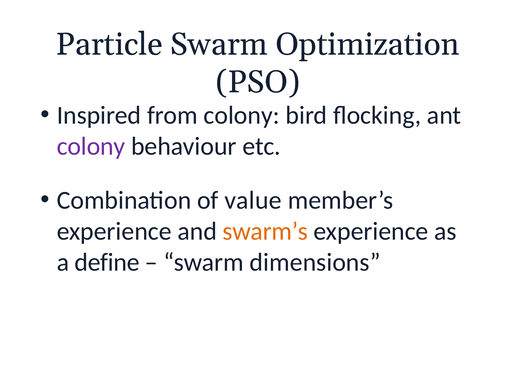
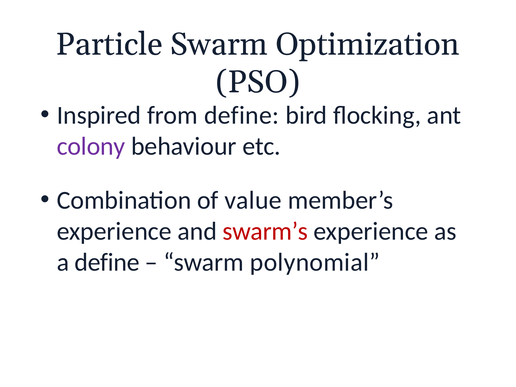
from colony: colony -> define
swarm’s colour: orange -> red
dimensions: dimensions -> polynomial
